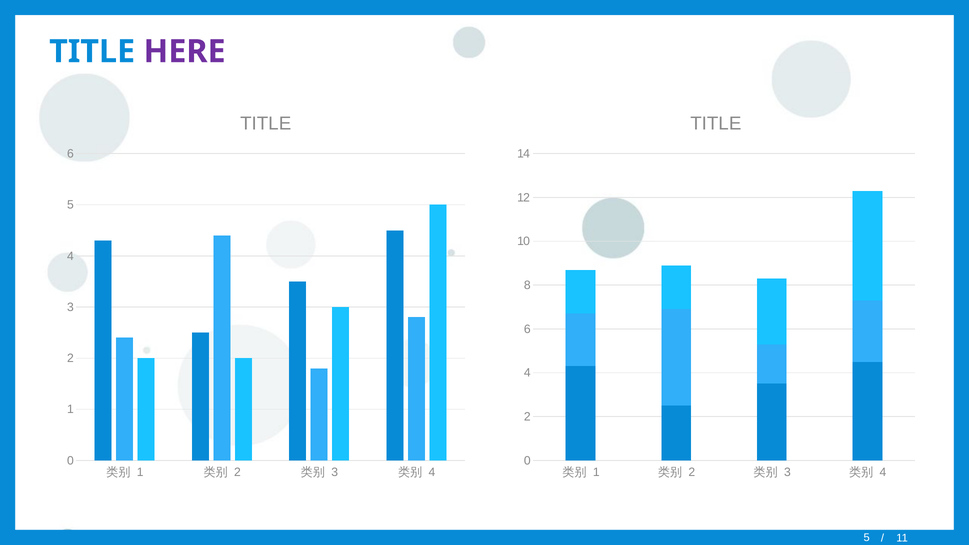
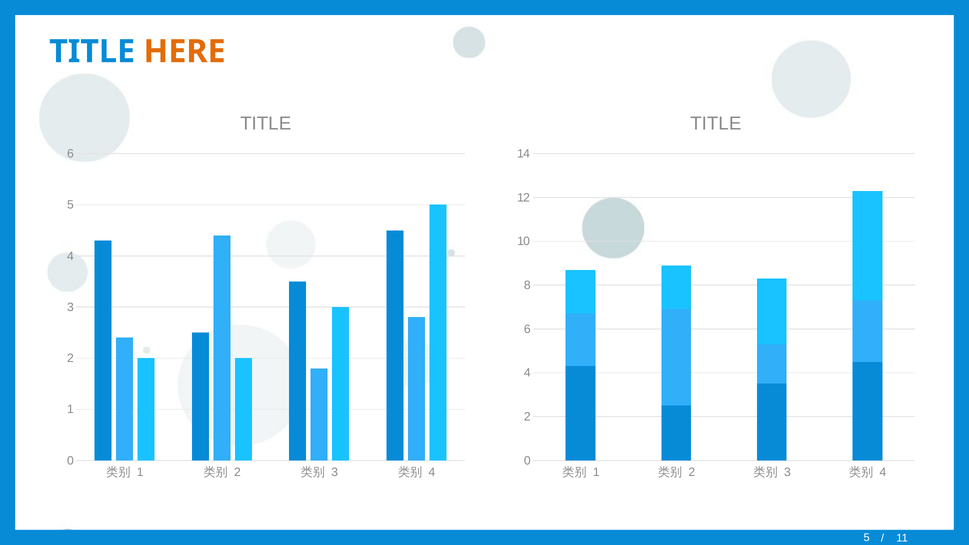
HERE colour: purple -> orange
